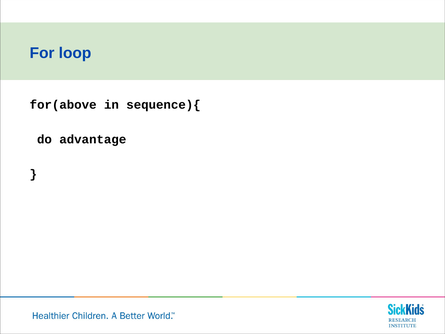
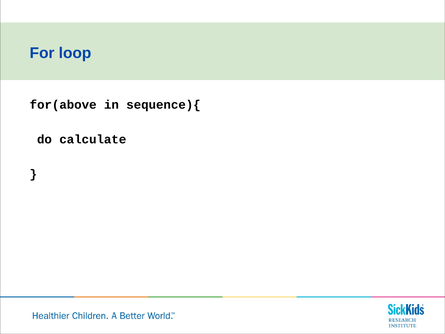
advantage: advantage -> calculate
